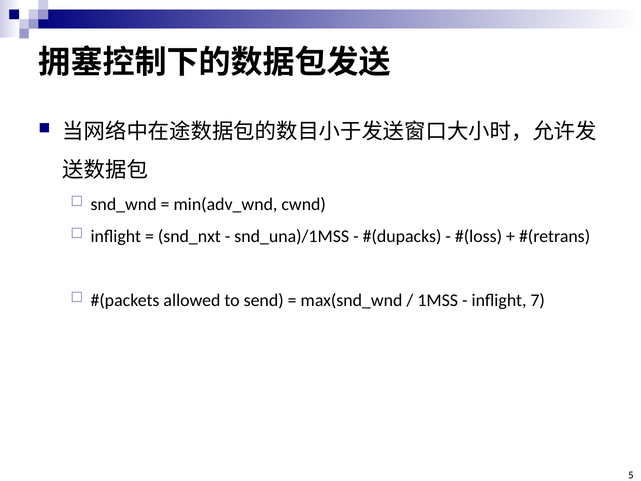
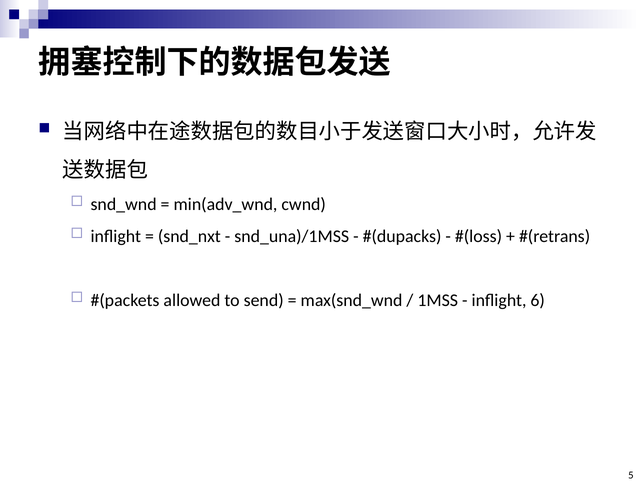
7: 7 -> 6
